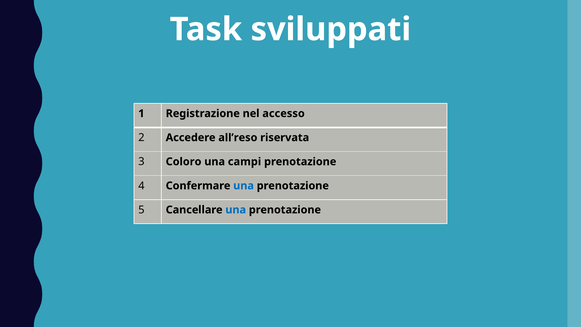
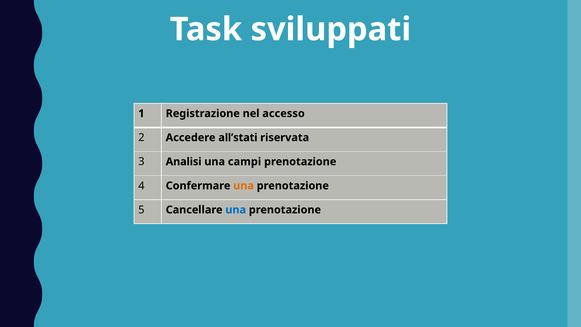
all’reso: all’reso -> all’stati
Coloro: Coloro -> Analisi
una at (244, 186) colour: blue -> orange
